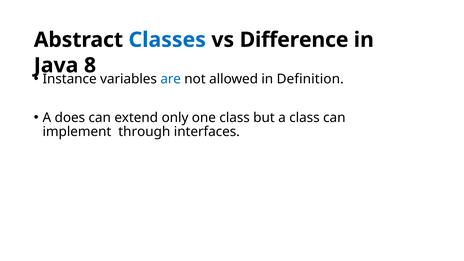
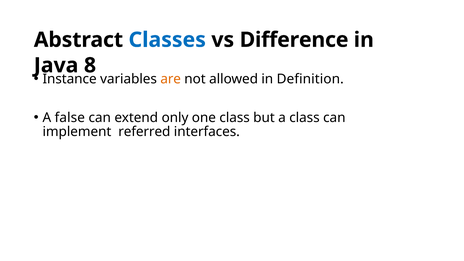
are colour: blue -> orange
does: does -> false
through: through -> referred
